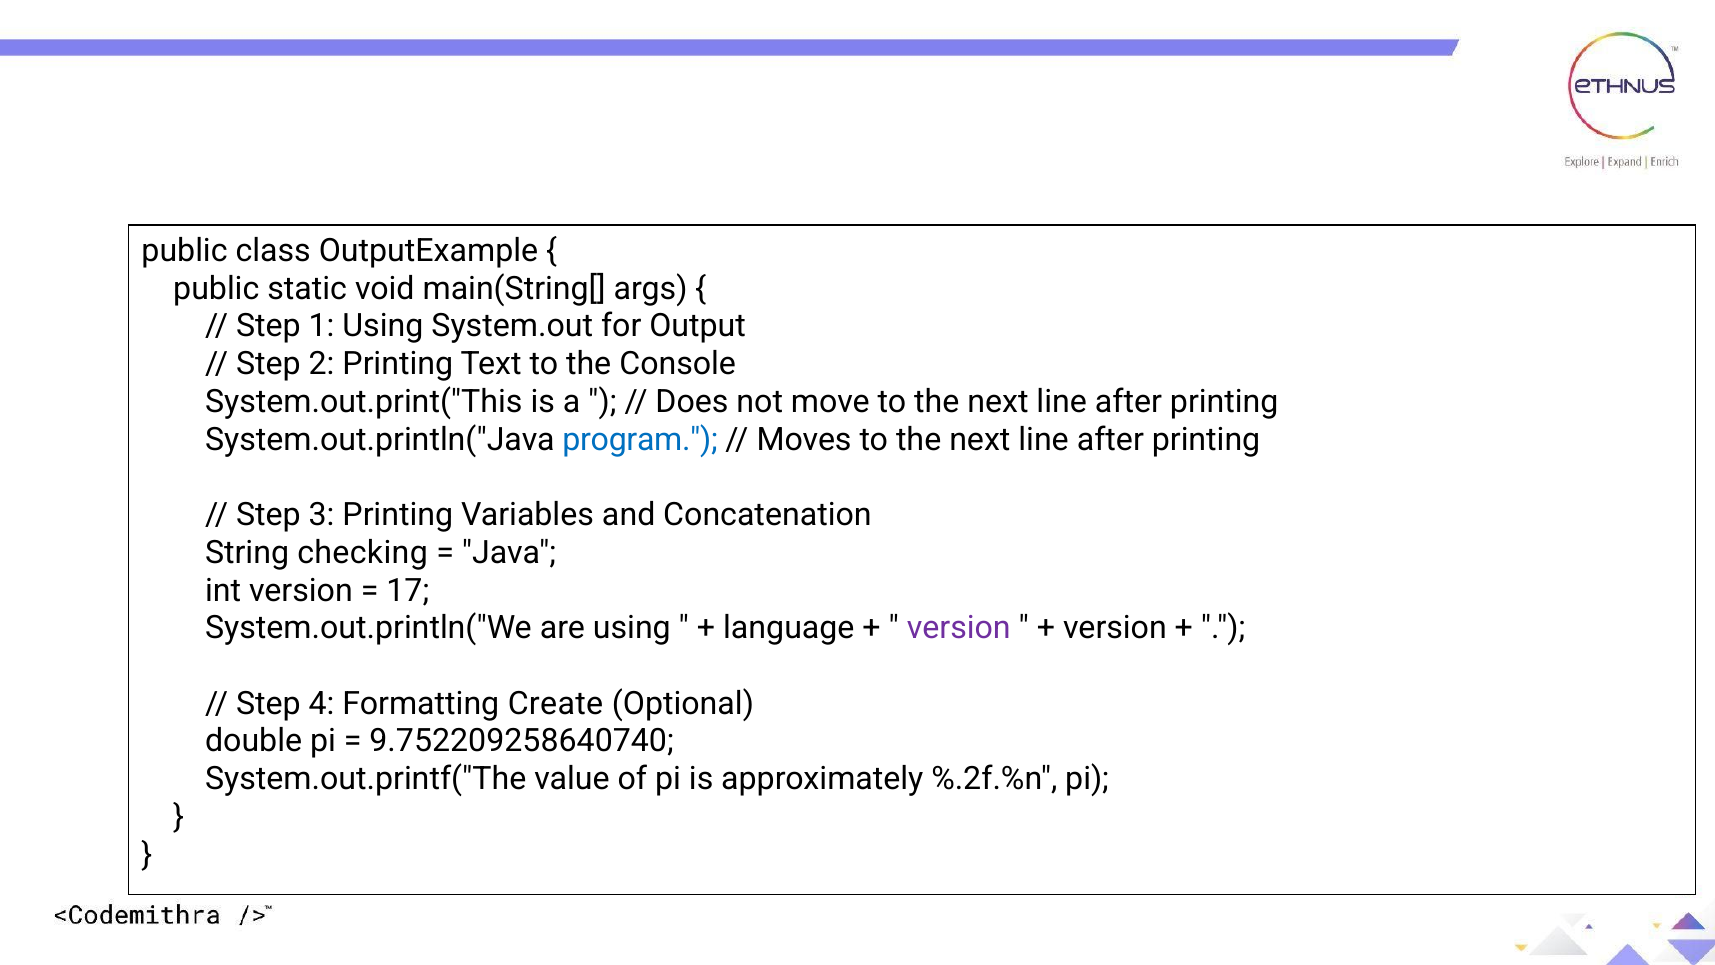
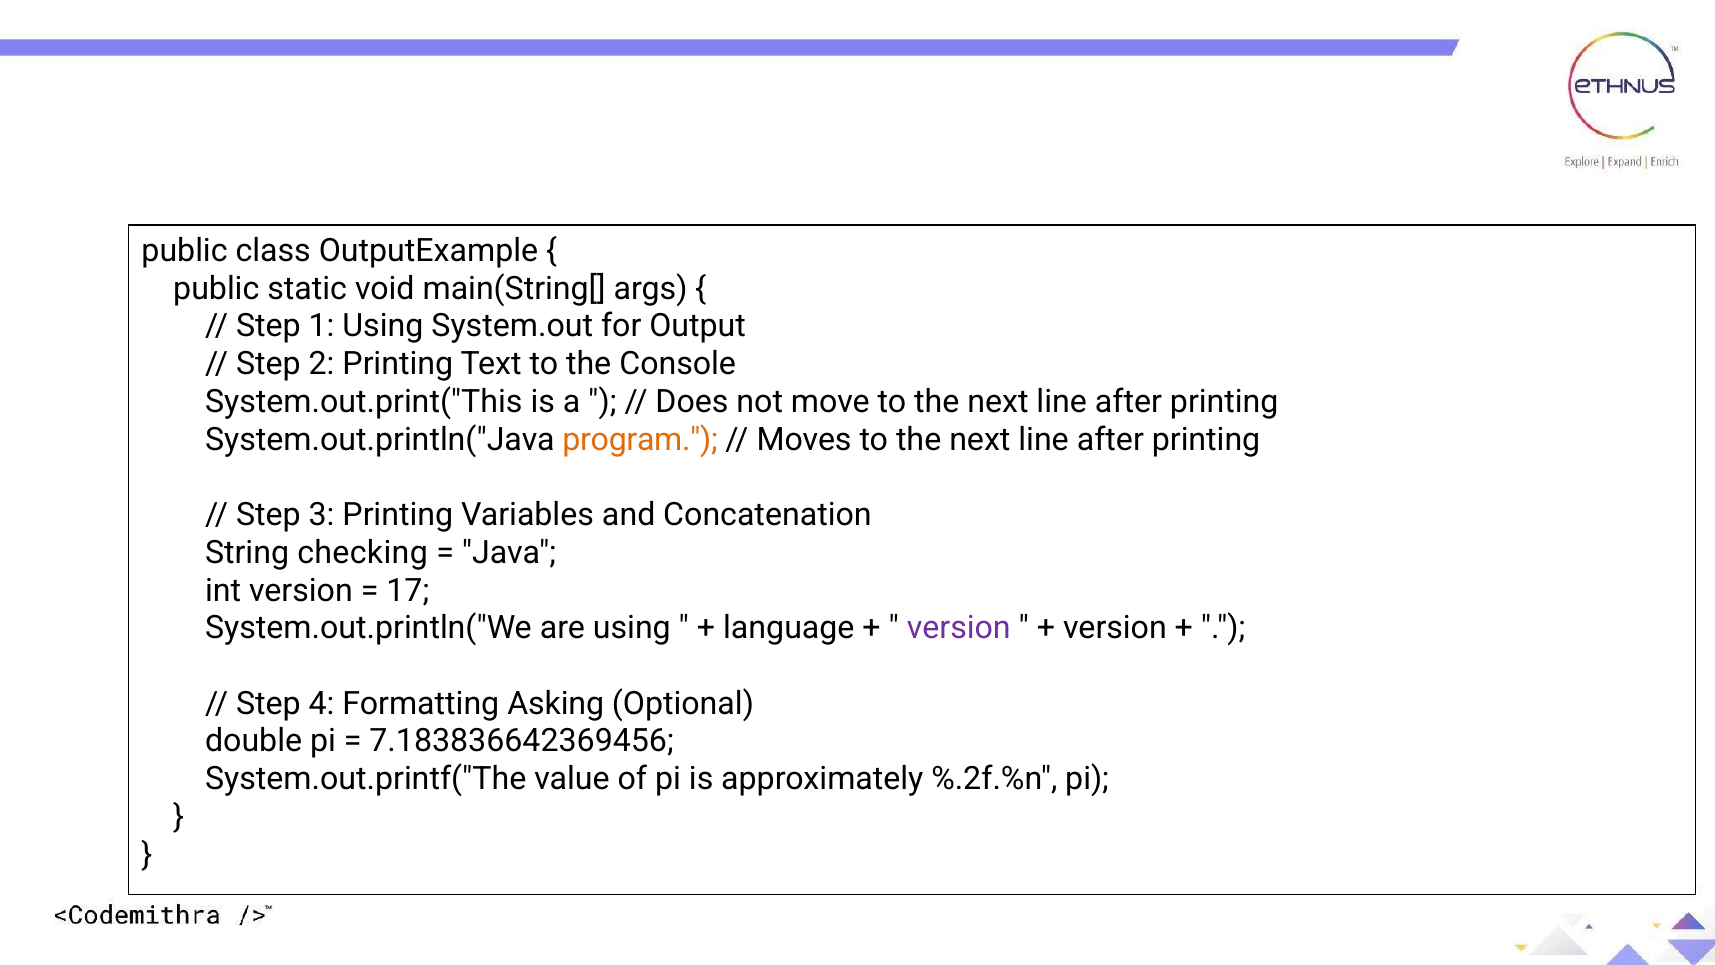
program colour: blue -> orange
Create: Create -> Asking
9.752209258640740: 9.752209258640740 -> 7.183836642369456
